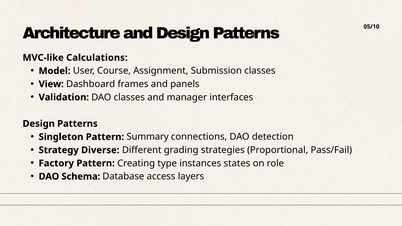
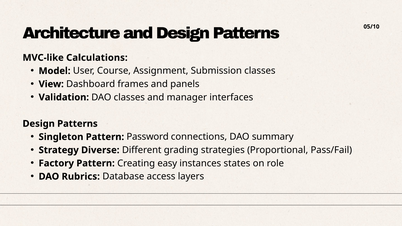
Summary: Summary -> Password
detection: detection -> summary
type: type -> easy
Schema: Schema -> Rubrics
